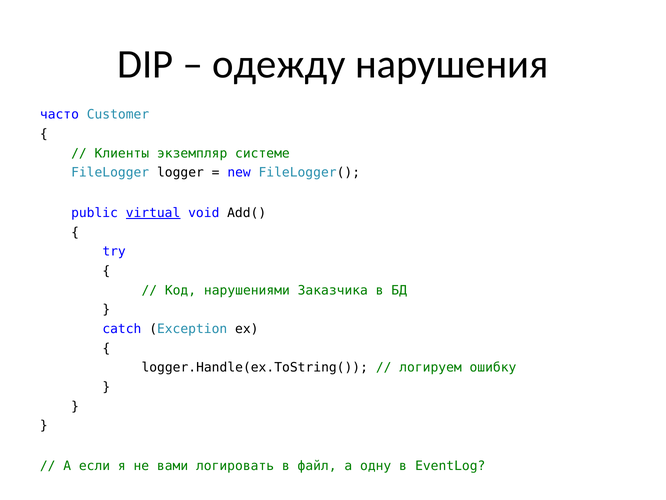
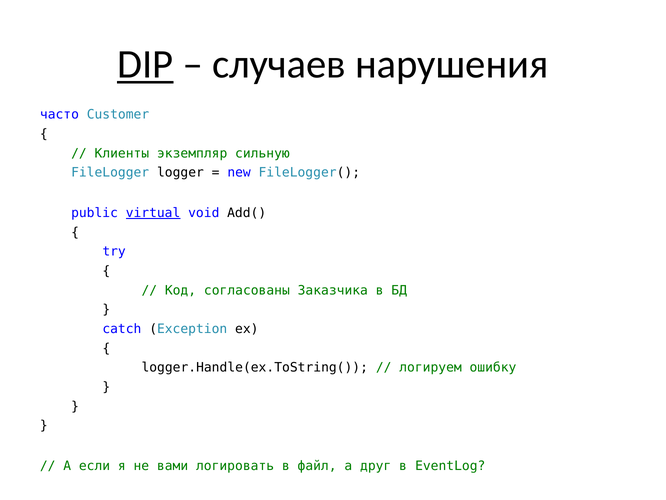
DIP underline: none -> present
одежду: одежду -> случаев
системе: системе -> сильную
нарушениями: нарушениями -> согласованы
одну: одну -> друг
